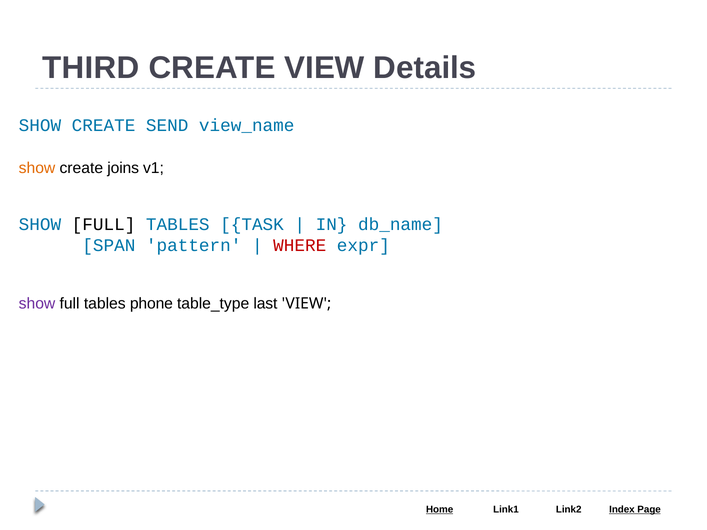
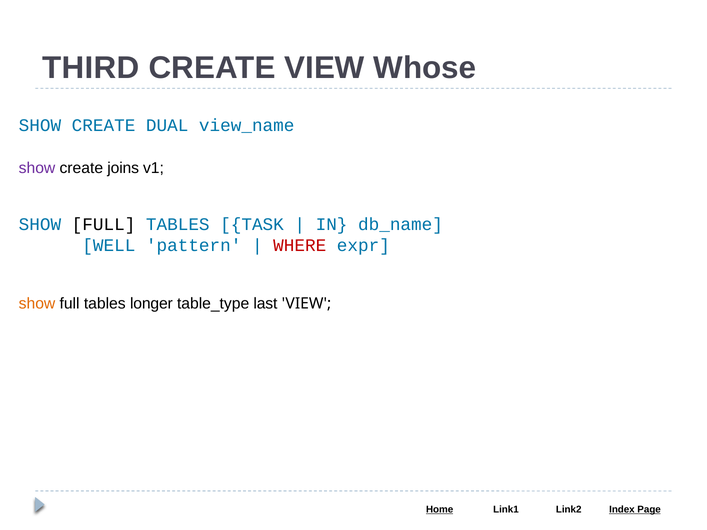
Details: Details -> Whose
SEND: SEND -> DUAL
show at (37, 168) colour: orange -> purple
SPAN: SPAN -> WELL
show at (37, 304) colour: purple -> orange
phone: phone -> longer
